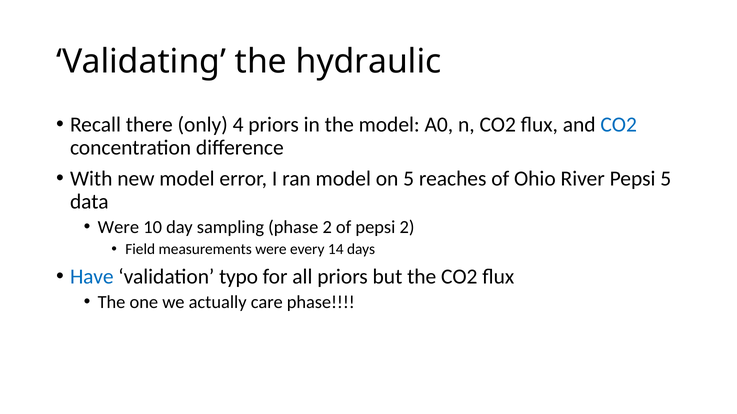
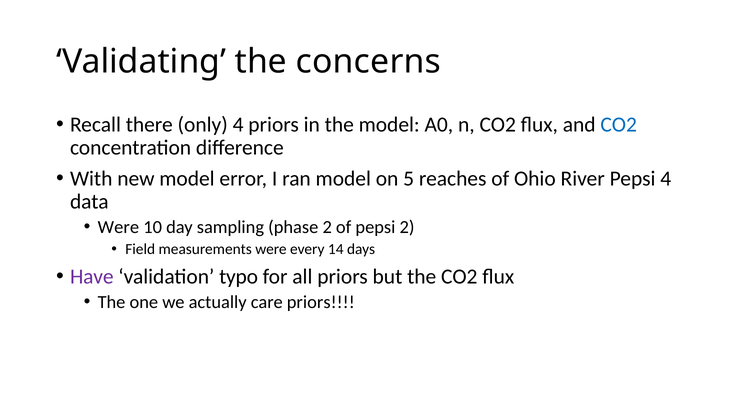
hydraulic: hydraulic -> concerns
Pepsi 5: 5 -> 4
Have colour: blue -> purple
care phase: phase -> priors
